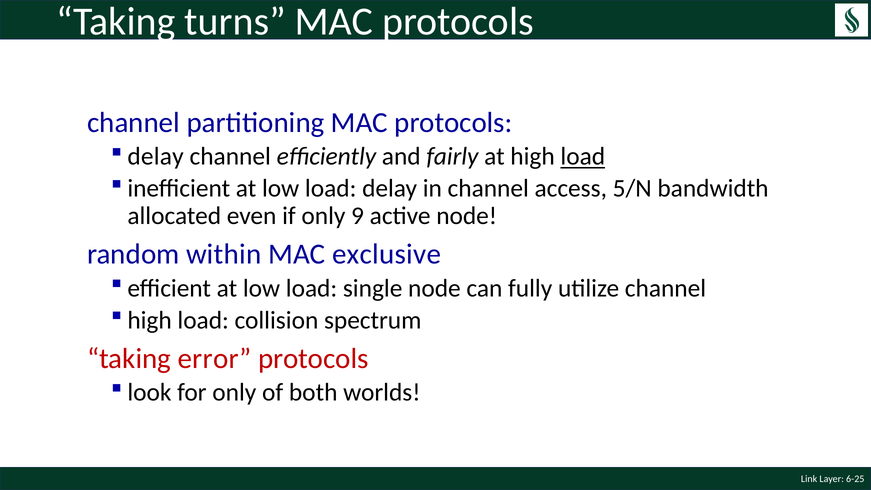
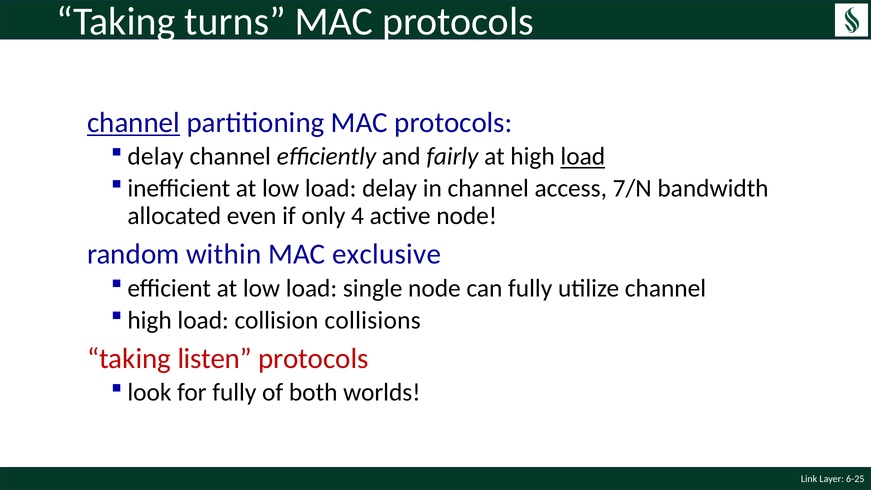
channel at (134, 123) underline: none -> present
5/N: 5/N -> 7/N
9: 9 -> 4
spectrum: spectrum -> collisions
error: error -> listen
for only: only -> fully
